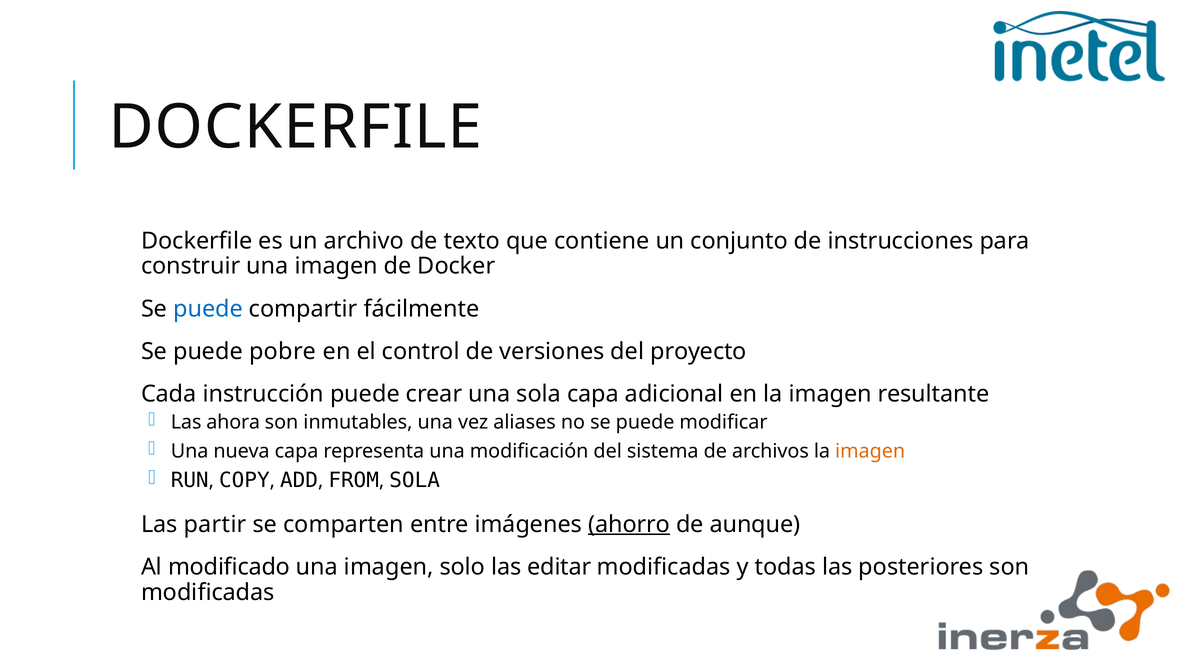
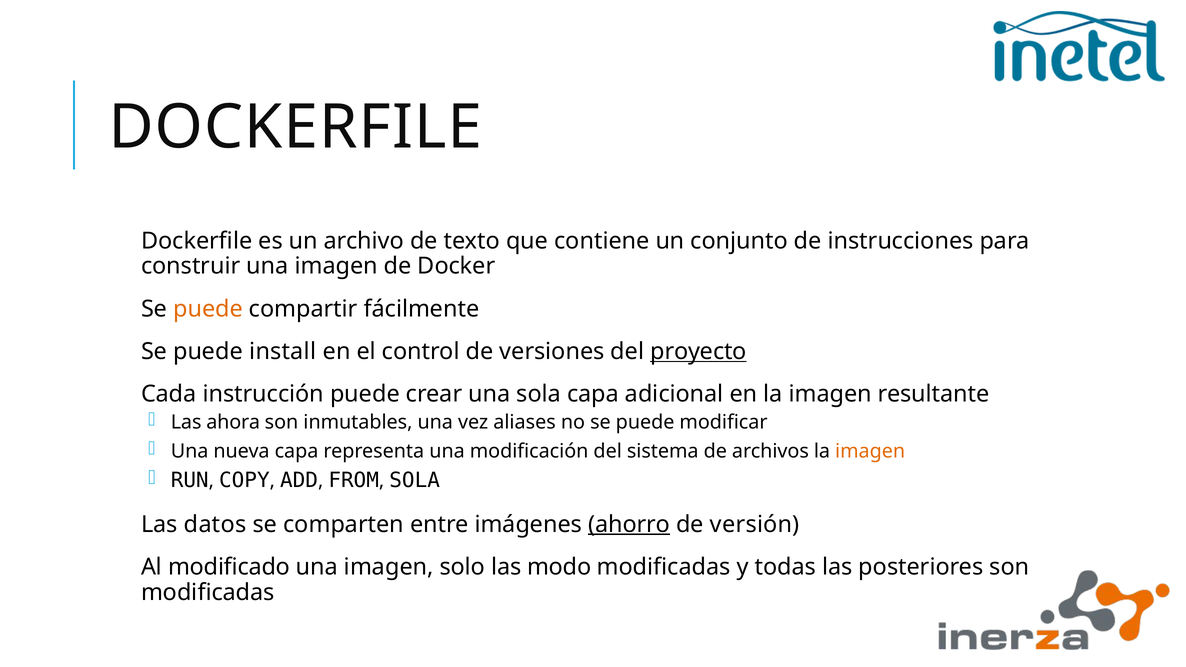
puede at (208, 309) colour: blue -> orange
pobre: pobre -> install
proyecto underline: none -> present
partir: partir -> datos
aunque: aunque -> versión
editar: editar -> modo
